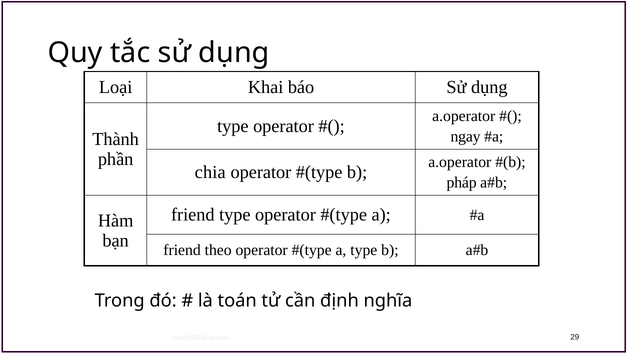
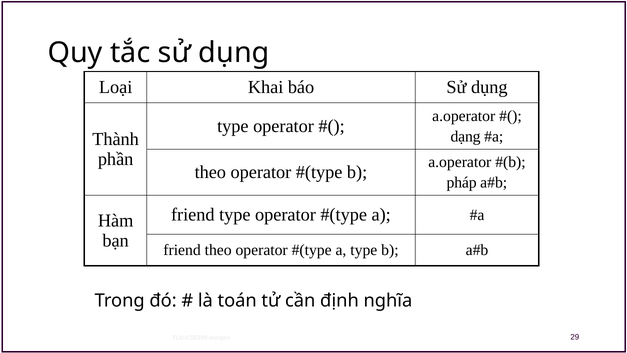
ngay: ngay -> dạng
chia at (210, 172): chia -> theo
